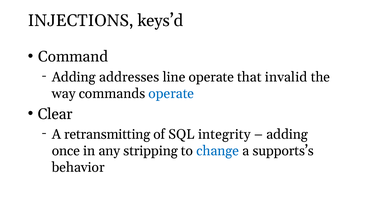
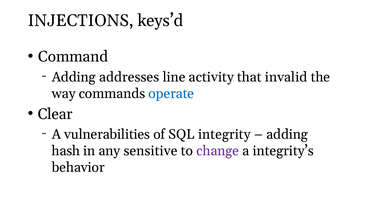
line operate: operate -> activity
retransmitting: retransmitting -> vulnerabilities
once: once -> hash
stripping: stripping -> sensitive
change colour: blue -> purple
supports’s: supports’s -> integrity’s
